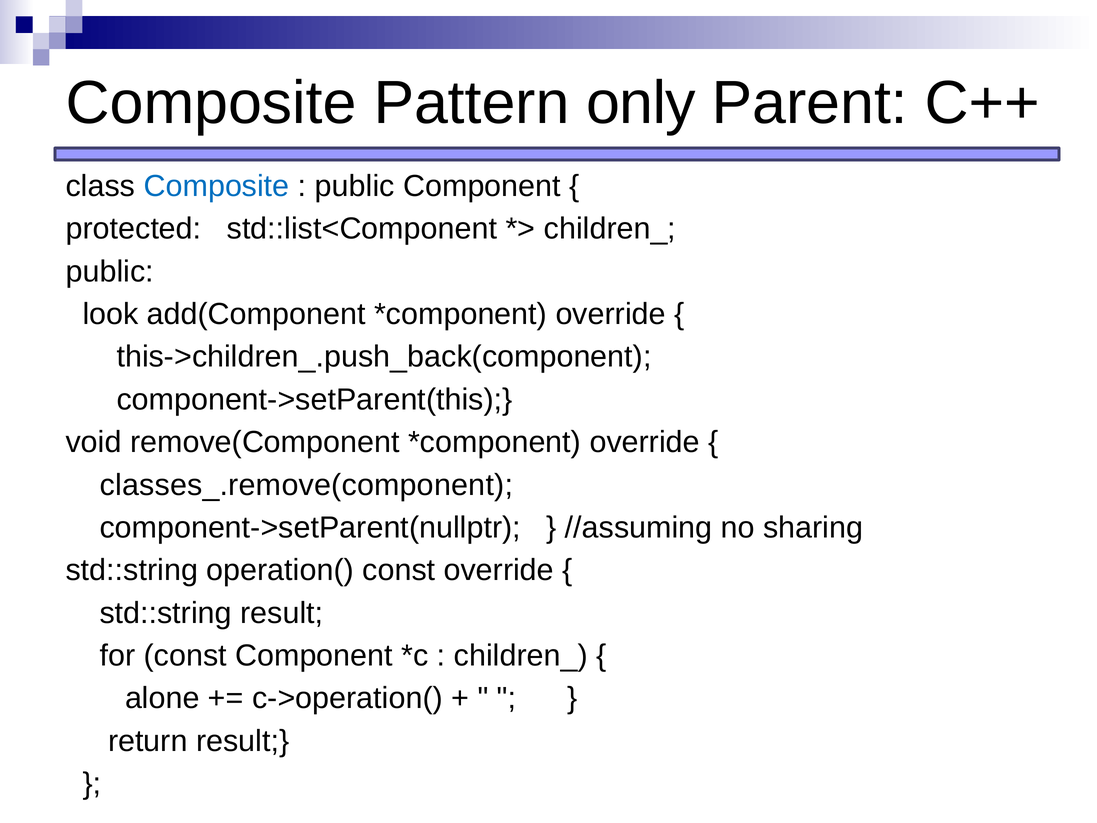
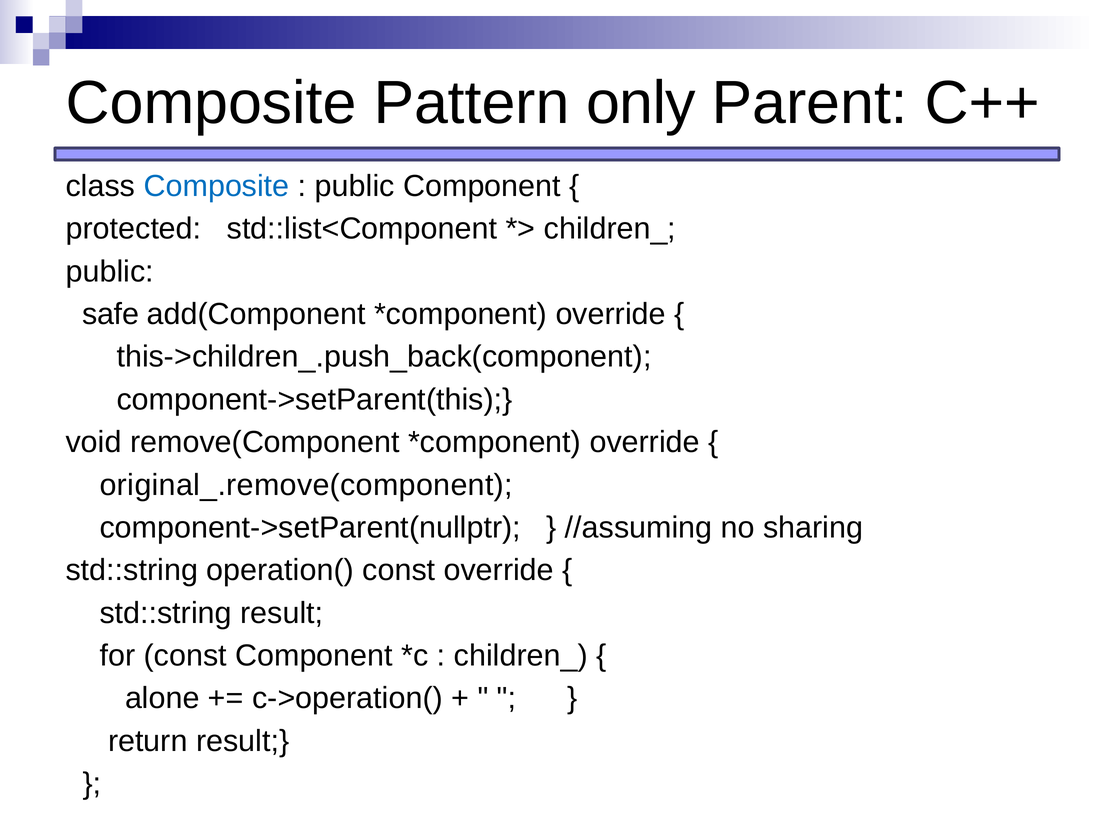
look: look -> safe
classes_.remove(component: classes_.remove(component -> original_.remove(component
